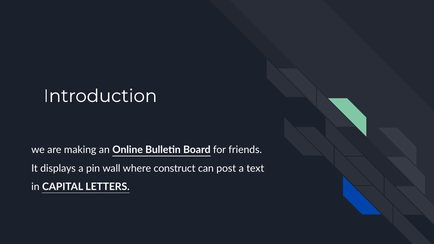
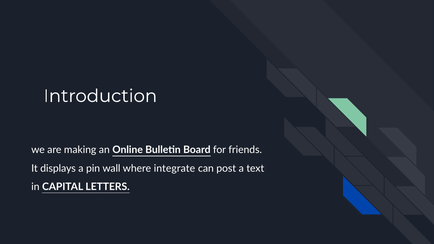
construct: construct -> integrate
